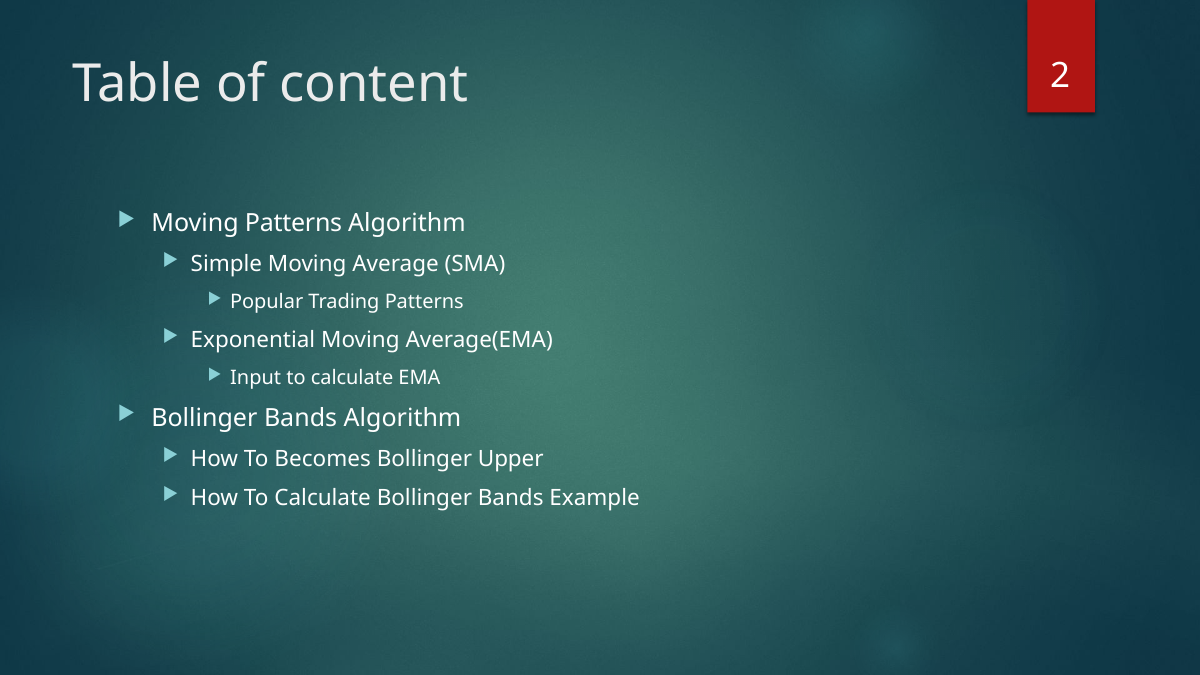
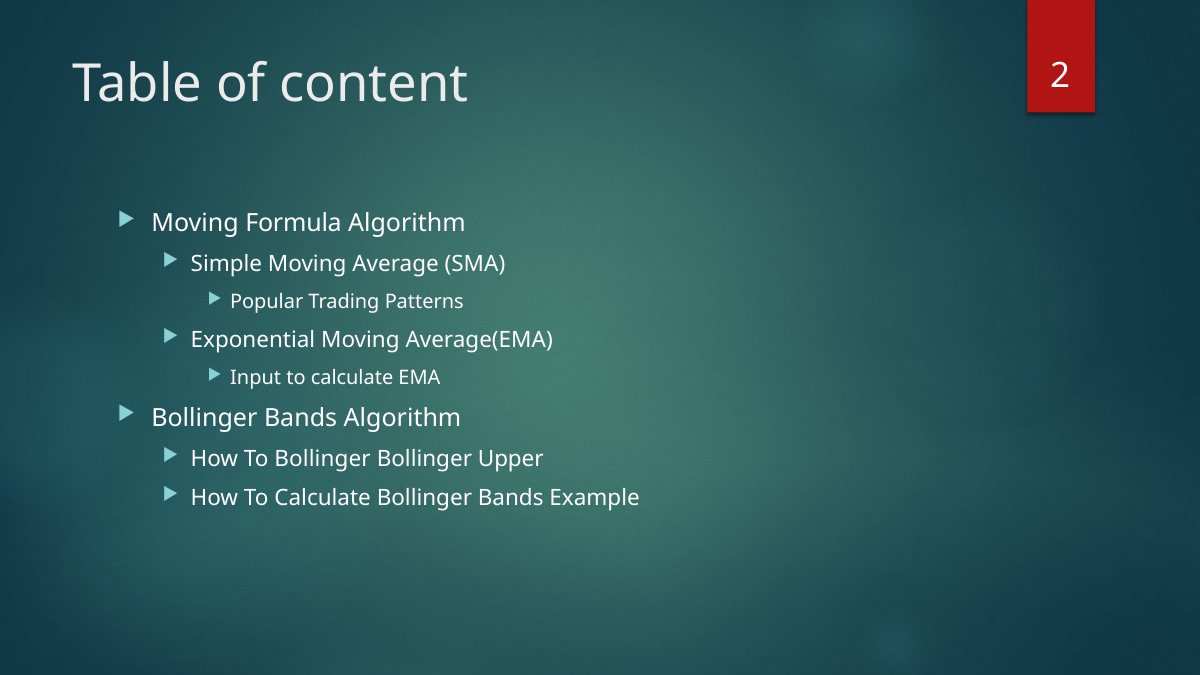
Moving Patterns: Patterns -> Formula
To Becomes: Becomes -> Bollinger
